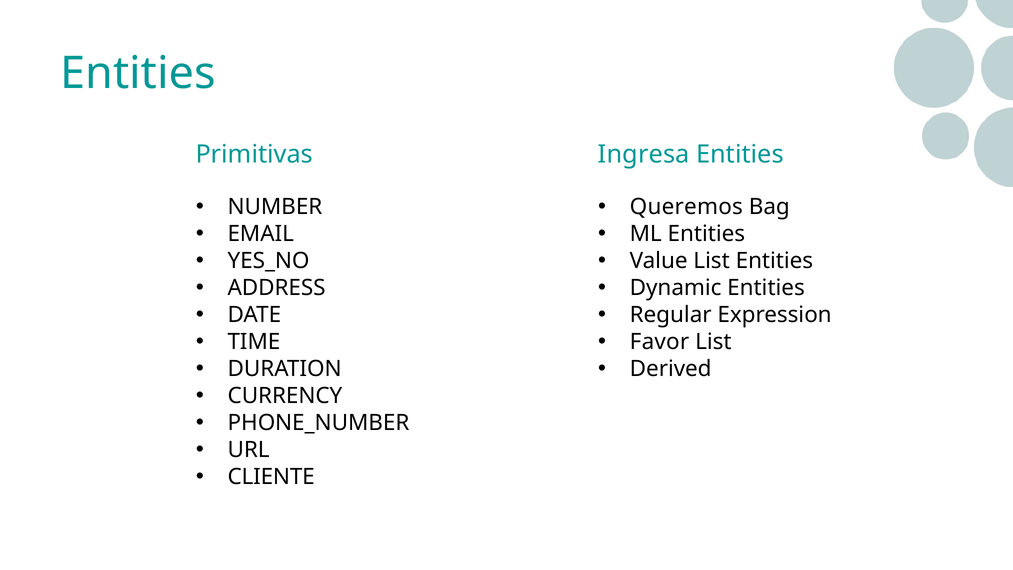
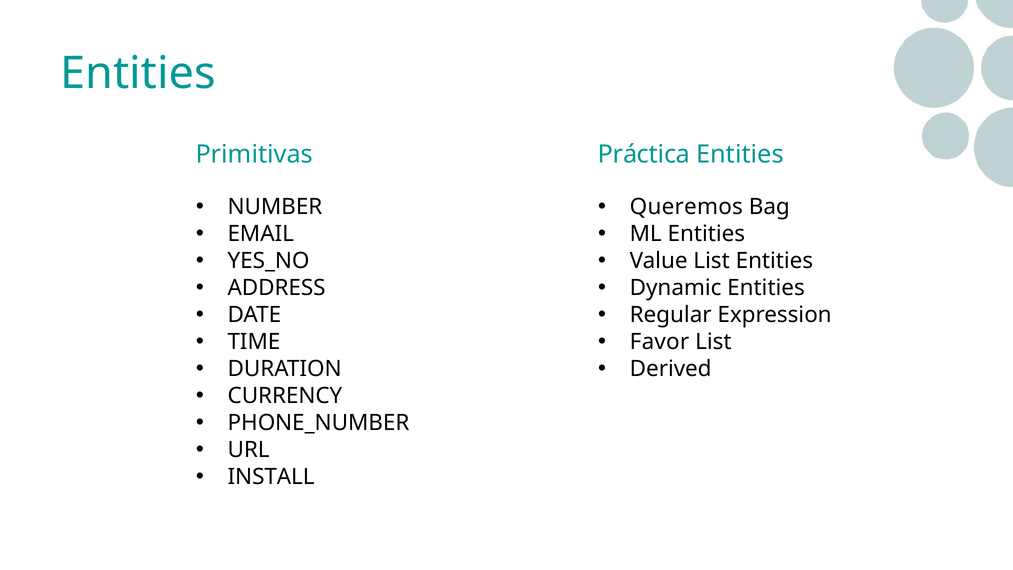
Ingresa: Ingresa -> Práctica
CLIENTE: CLIENTE -> INSTALL
